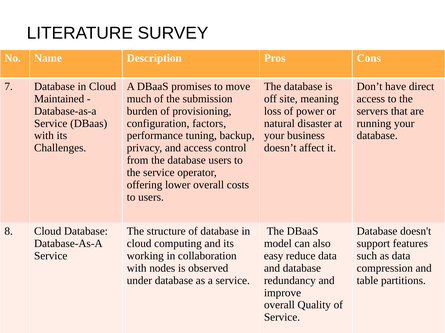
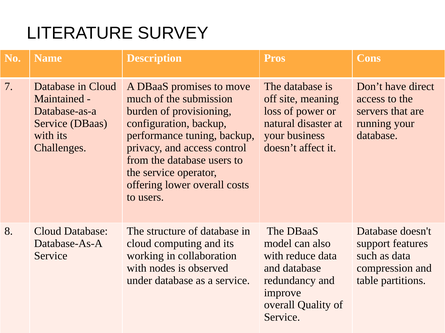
configuration factors: factors -> backup
easy at (274, 256): easy -> with
